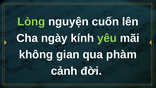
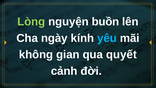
cuốn: cuốn -> buồn
yêu colour: light green -> light blue
phàm: phàm -> quyết
